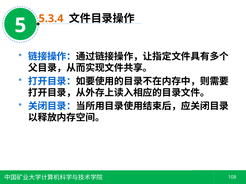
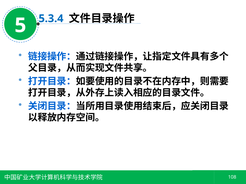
5.3.4 colour: orange -> blue
